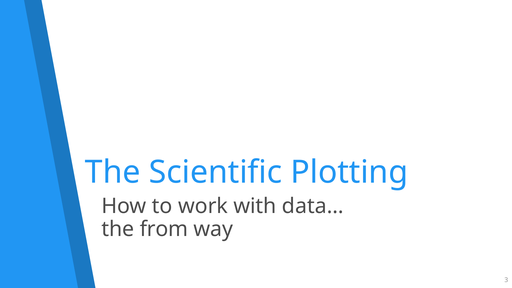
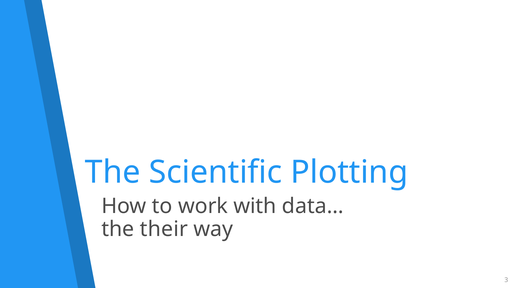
from: from -> their
